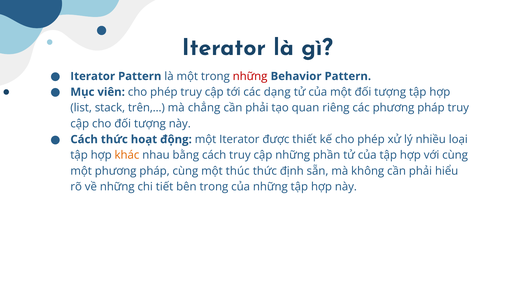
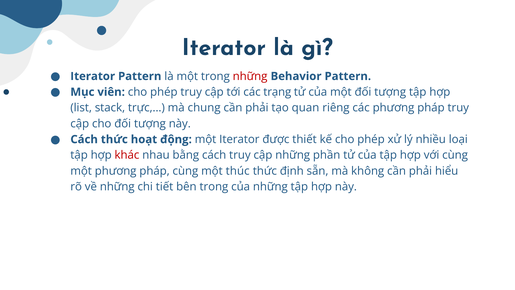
dạng: dạng -> trạng
trên: trên -> trực
chẳng: chẳng -> chung
khác colour: orange -> red
